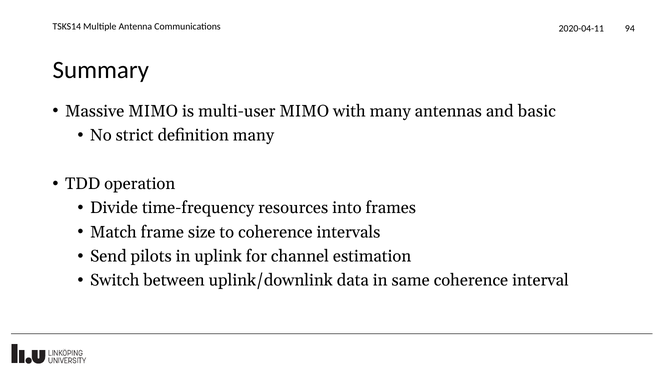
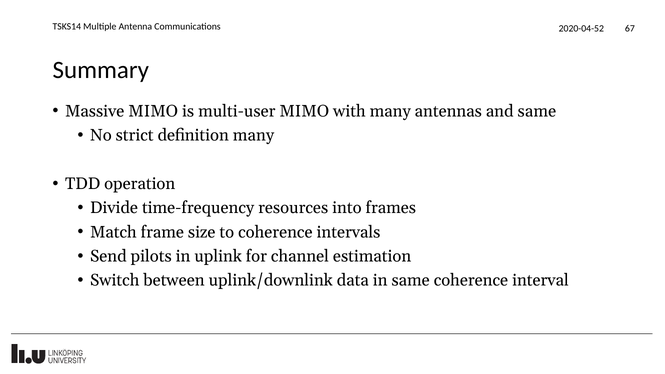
94: 94 -> 67
2020-04-11: 2020-04-11 -> 2020-04-52
and basic: basic -> same
